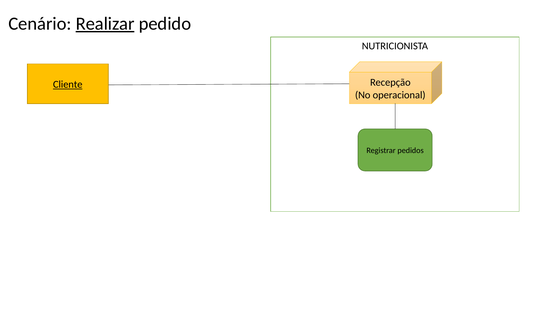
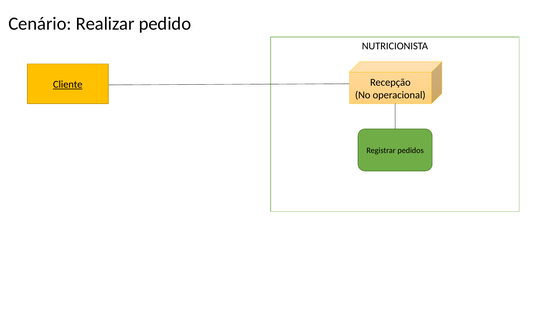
Realizar underline: present -> none
